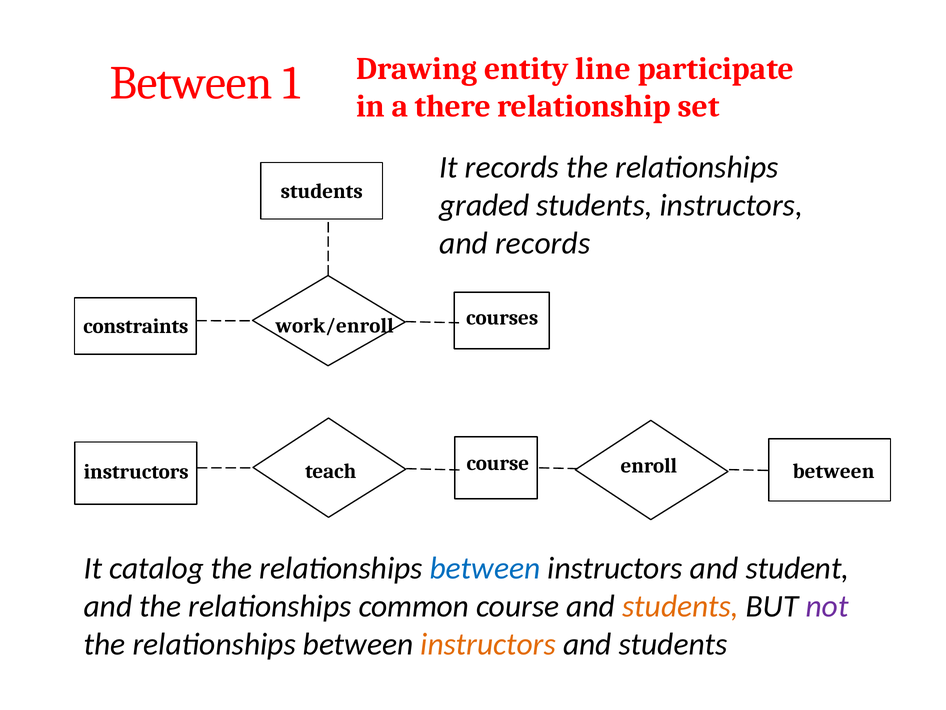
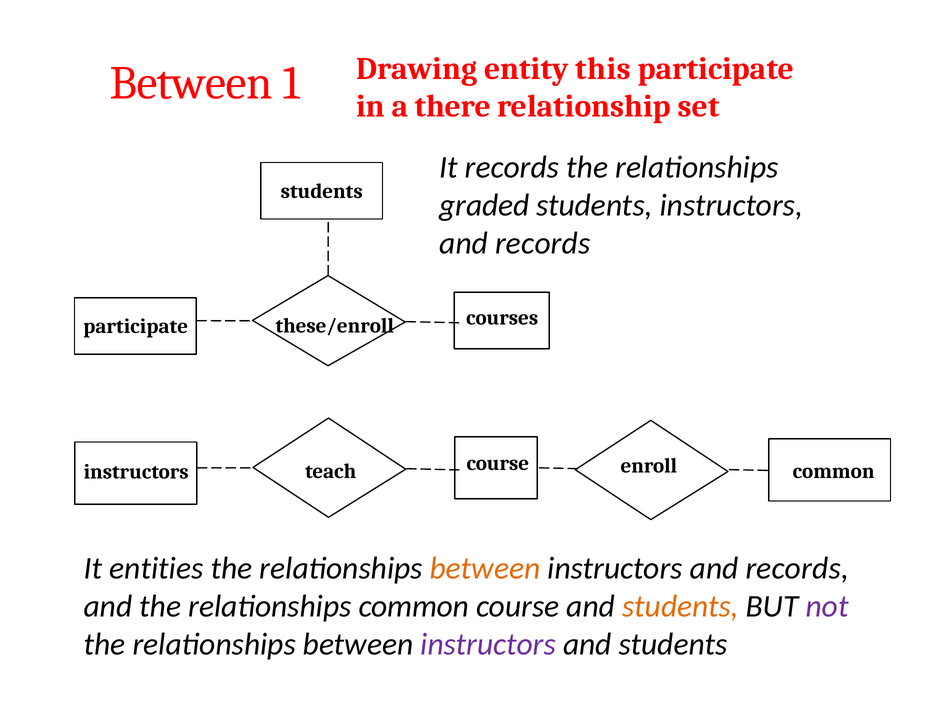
line: line -> this
work/enroll: work/enroll -> these/enroll
constraints at (136, 326): constraints -> participate
teach between: between -> common
catalog: catalog -> entities
between at (485, 568) colour: blue -> orange
student at (797, 568): student -> records
instructors at (488, 644) colour: orange -> purple
